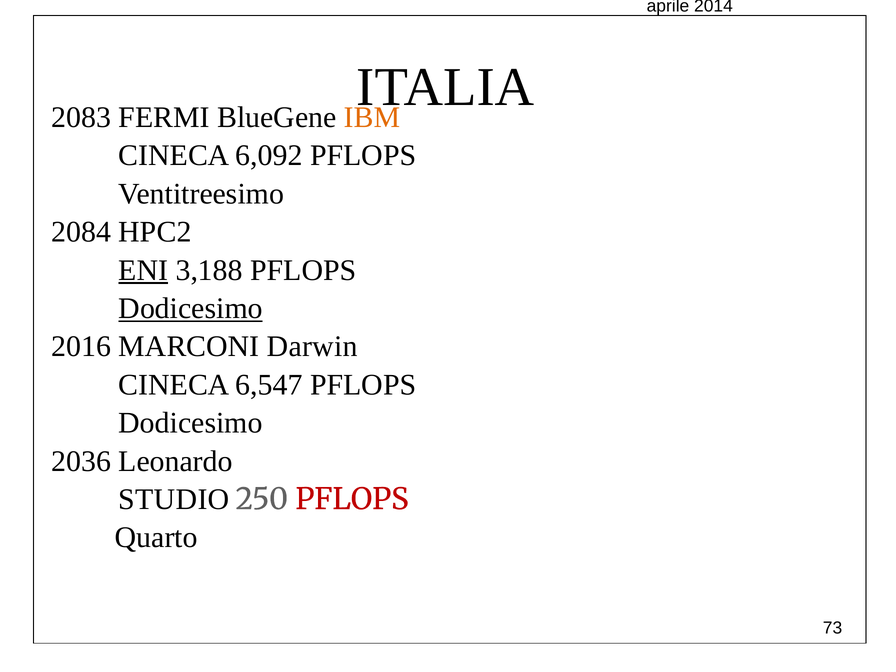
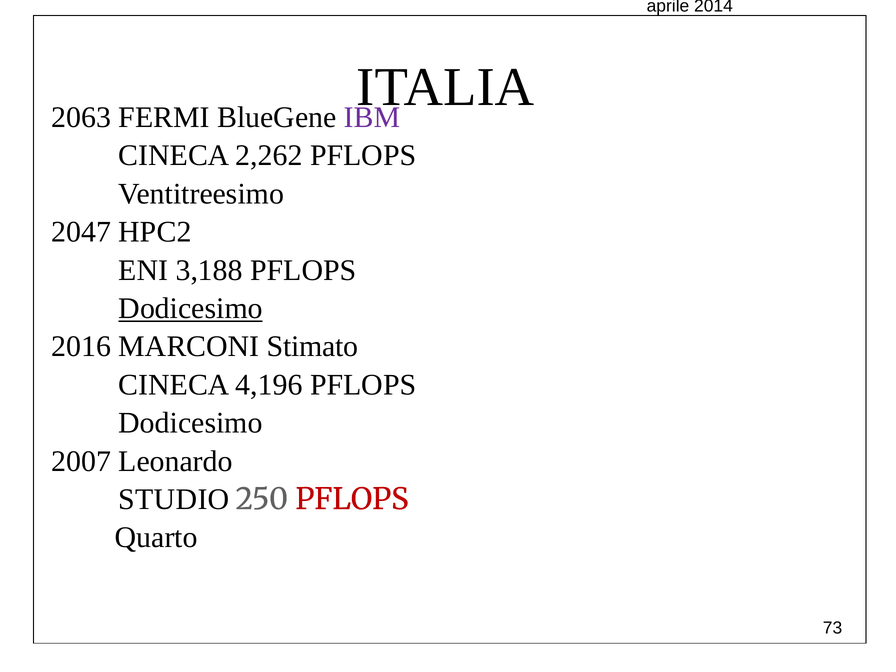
2083: 2083 -> 2063
IBM colour: orange -> purple
6,092: 6,092 -> 2,262
2084: 2084 -> 2047
ENI underline: present -> none
Darwin: Darwin -> Stimato
6,547: 6,547 -> 4,196
2036: 2036 -> 2007
